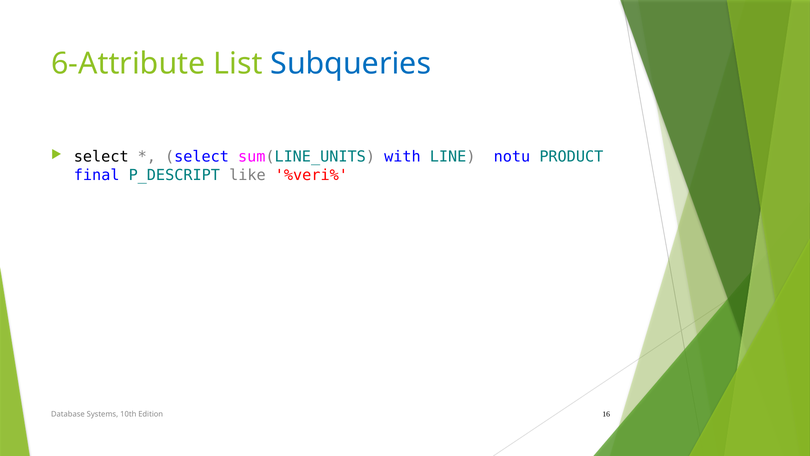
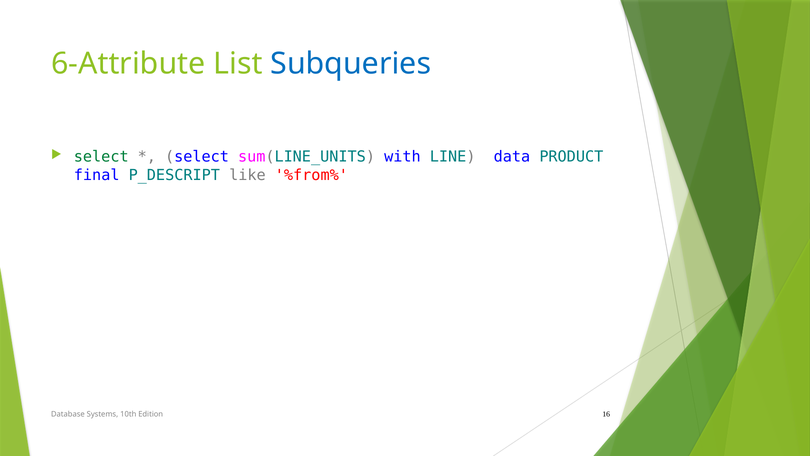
select at (101, 157) colour: black -> green
notu: notu -> data
%veri%: %veri% -> %from%
